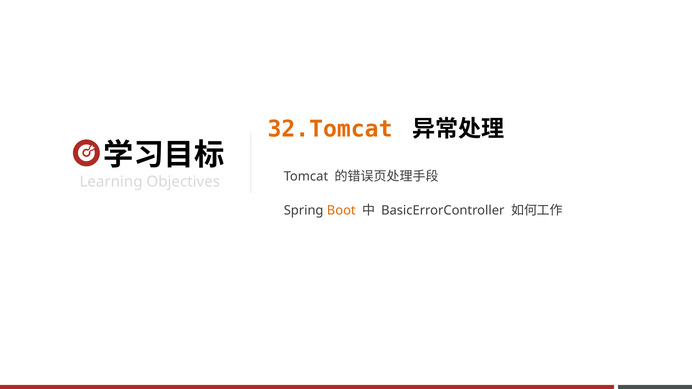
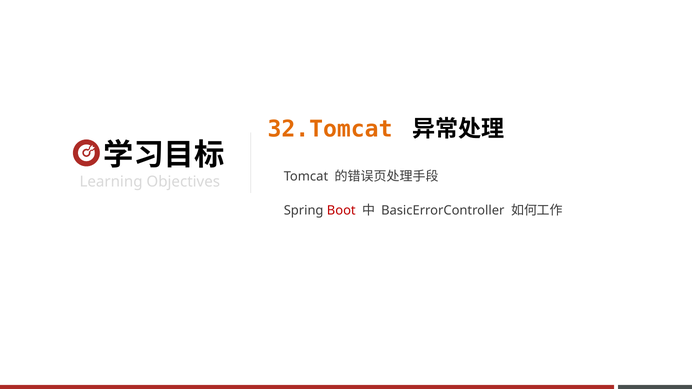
Boot colour: orange -> red
